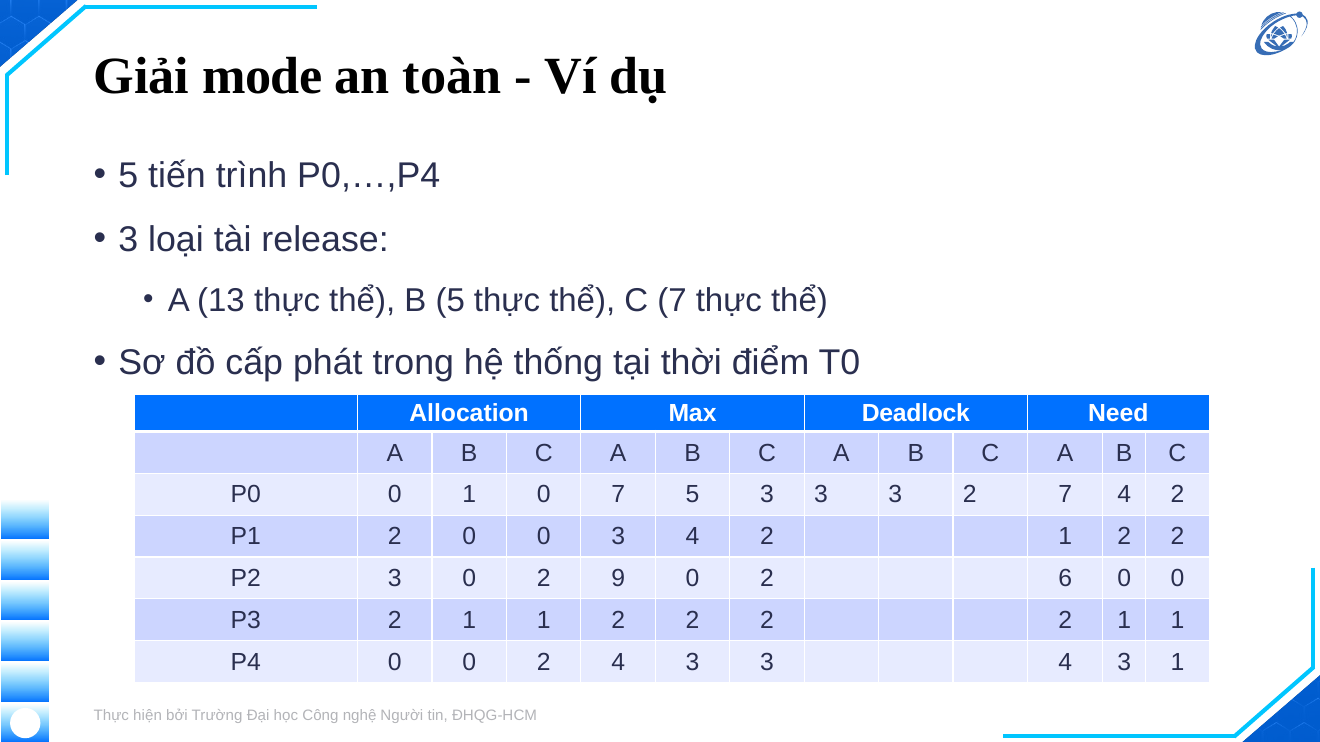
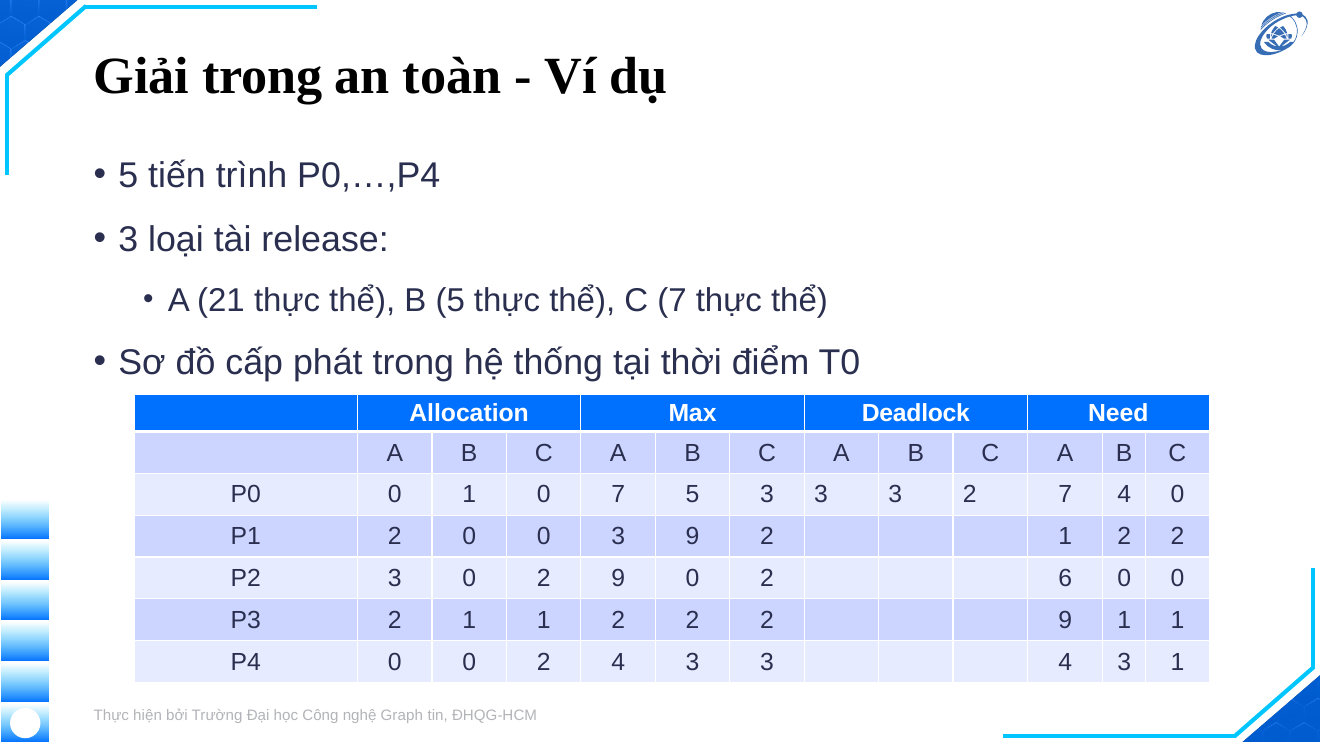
Giải mode: mode -> trong
13: 13 -> 21
7 4 2: 2 -> 0
0 3 4: 4 -> 9
2 2 2 2: 2 -> 9
Người: Người -> Graph
